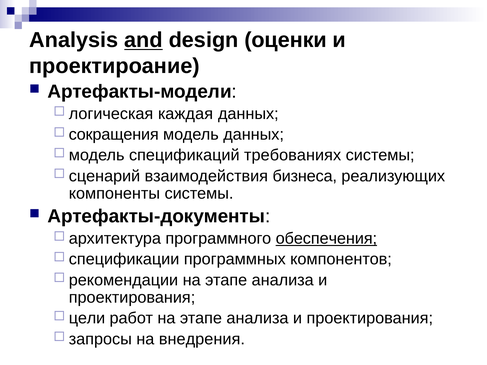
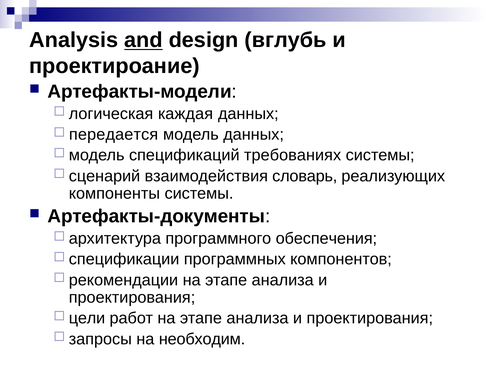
оценки: оценки -> вглубь
сокращения: сокращения -> передается
бизнеса: бизнеса -> словарь
обеспечения underline: present -> none
внедрения: внедрения -> необходим
